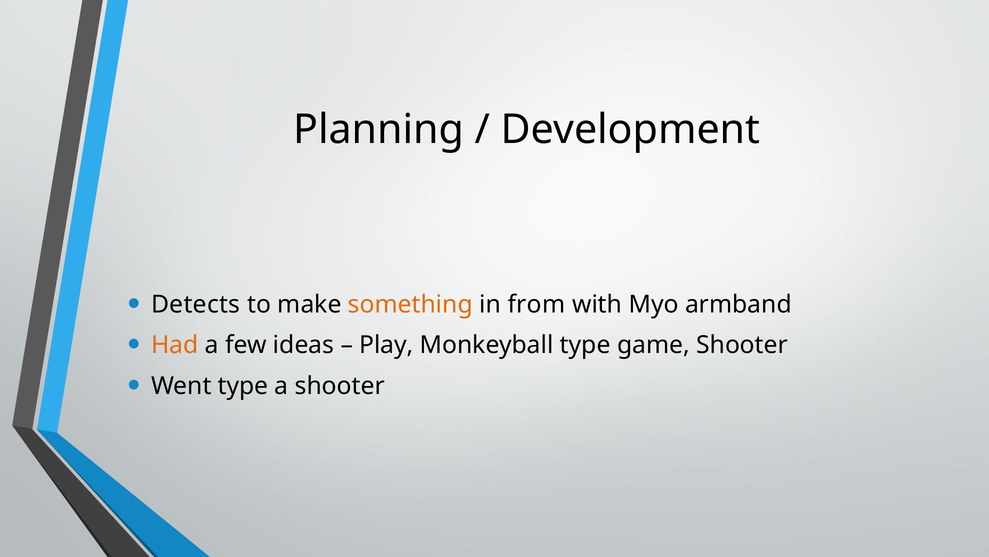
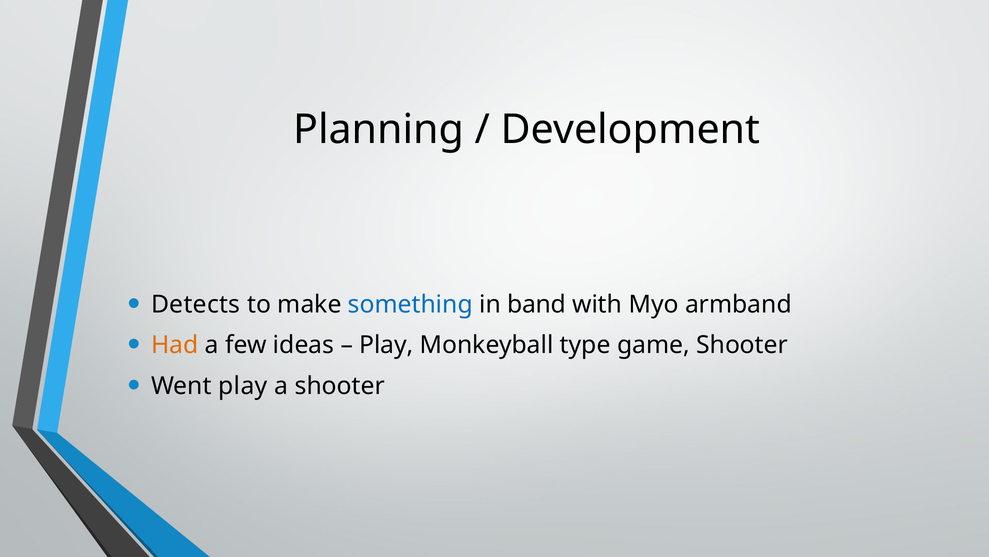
something colour: orange -> blue
from: from -> band
Went type: type -> play
